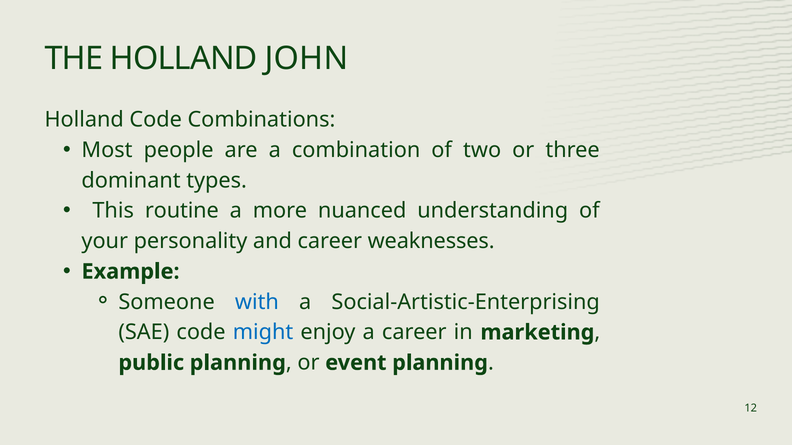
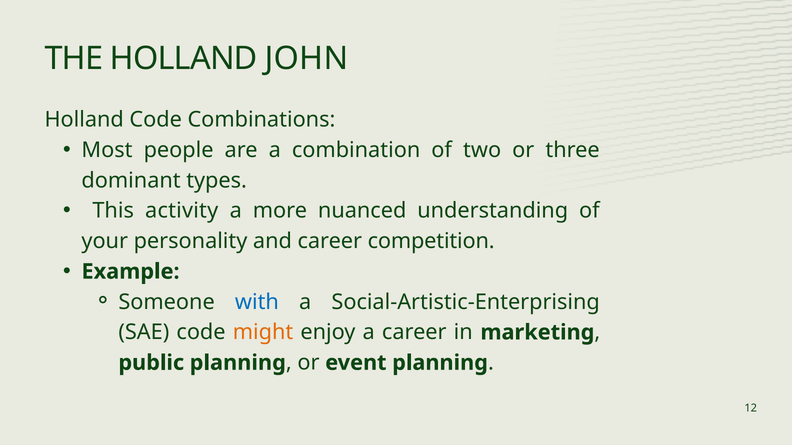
routine: routine -> activity
weaknesses: weaknesses -> competition
might colour: blue -> orange
